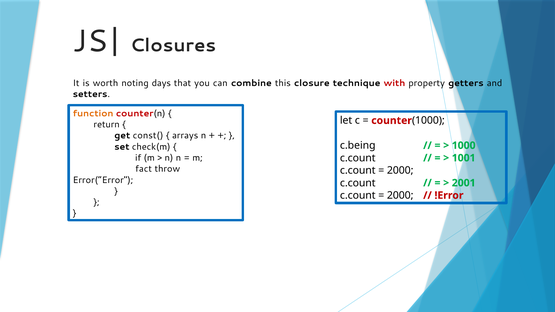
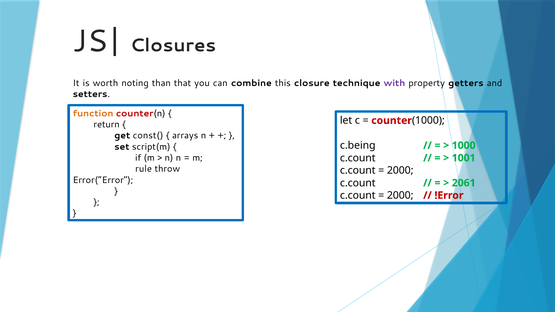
days: days -> than
with colour: red -> purple
check(m: check(m -> script(m
fact: fact -> rule
2001: 2001 -> 2061
